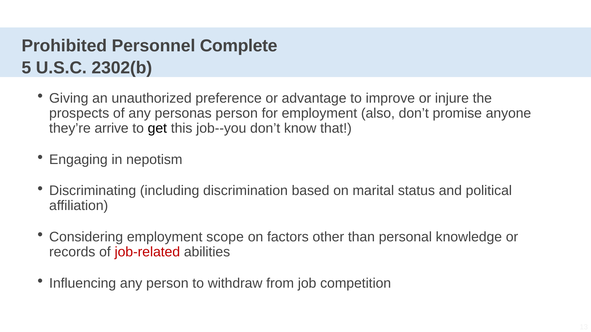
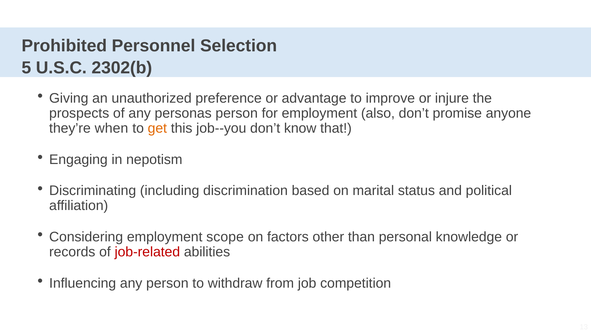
Complete: Complete -> Selection
arrive: arrive -> when
get colour: black -> orange
